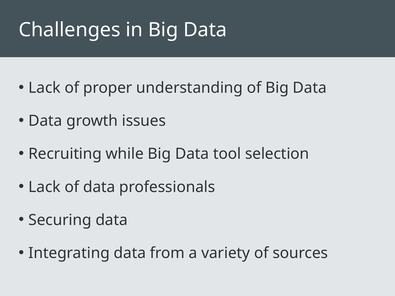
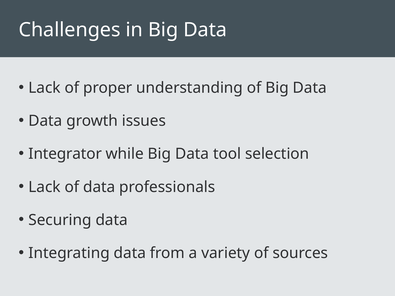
Recruiting: Recruiting -> Integrator
